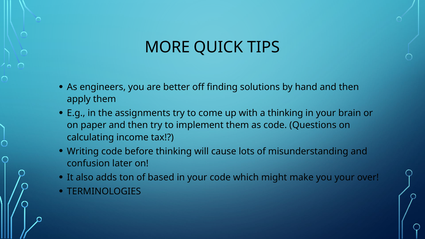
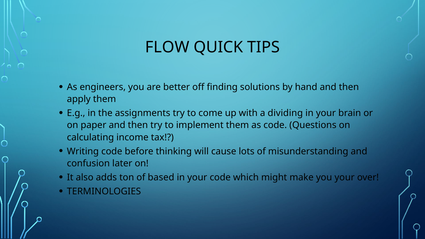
MORE: MORE -> FLOW
a thinking: thinking -> dividing
